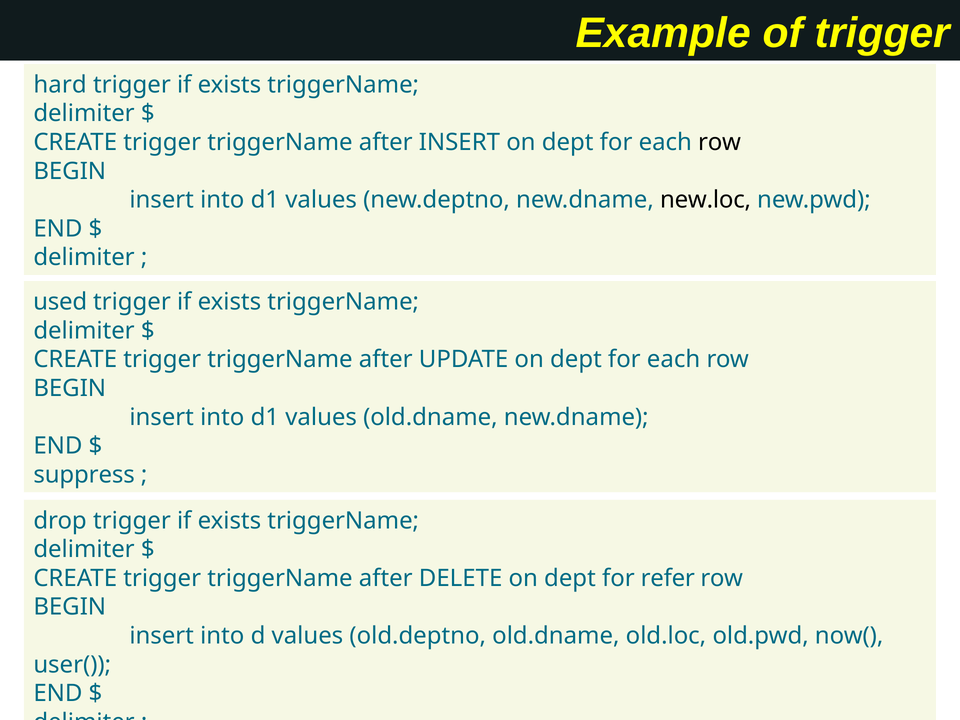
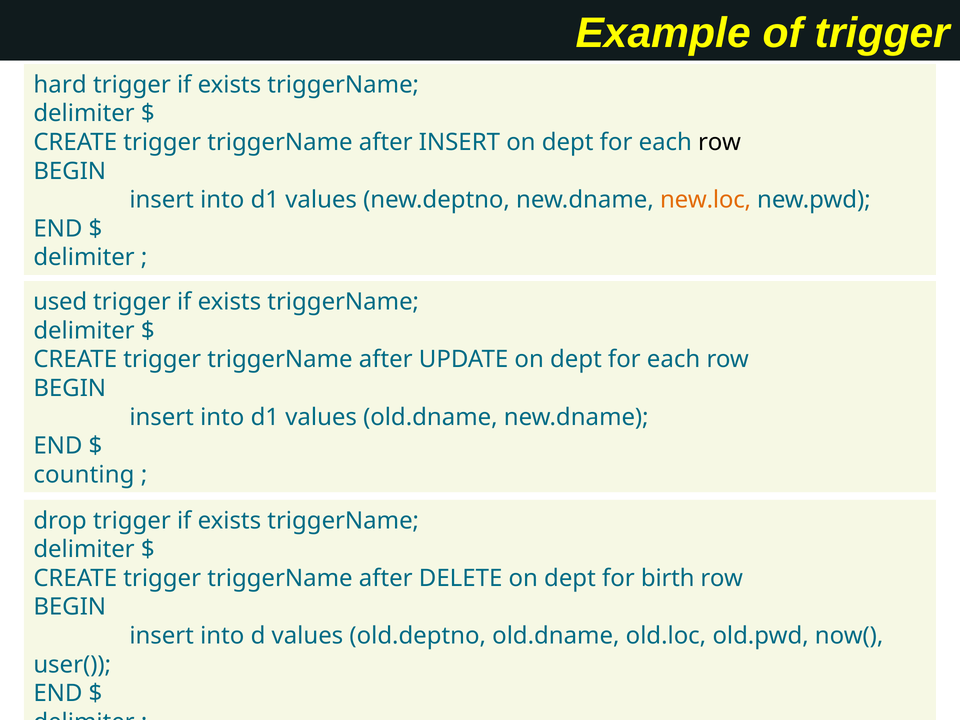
new.loc colour: black -> orange
suppress: suppress -> counting
refer: refer -> birth
